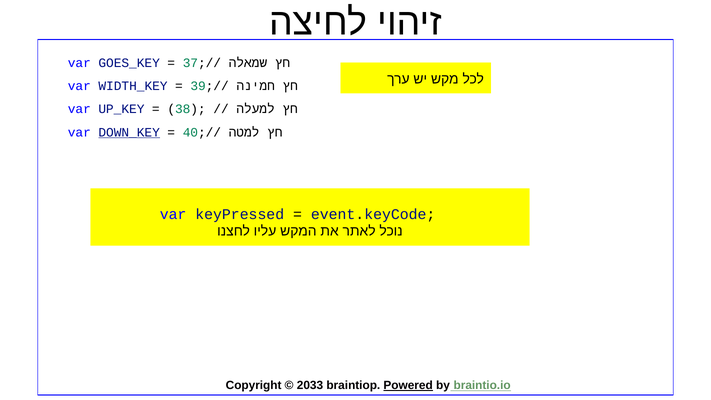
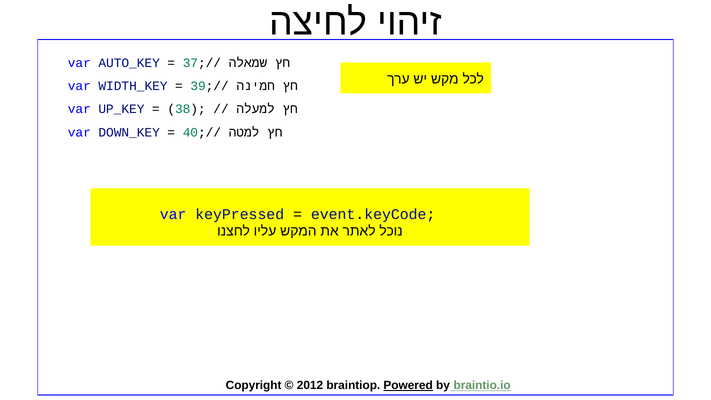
GOES_KEY: GOES_KEY -> AUTO_KEY
DOWN_KEY underline: present -> none
2033: 2033 -> 2012
